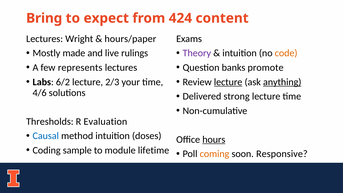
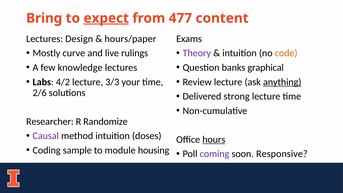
expect underline: none -> present
424: 424 -> 477
Wright: Wright -> Design
made: made -> curve
represents: represents -> knowledge
promote: promote -> graphical
6/2: 6/2 -> 4/2
2/3: 2/3 -> 3/3
lecture at (228, 82) underline: present -> none
4/6: 4/6 -> 2/6
Thresholds: Thresholds -> Researcher
Evaluation: Evaluation -> Randomize
Causal colour: blue -> purple
lifetime: lifetime -> housing
coming colour: orange -> purple
